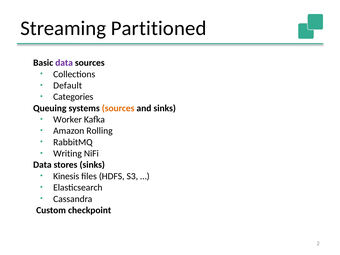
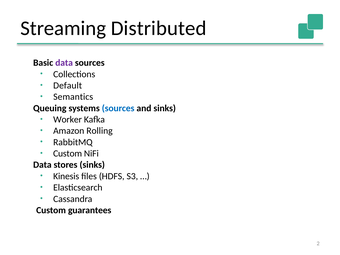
Partitioned: Partitioned -> Distributed
Categories: Categories -> Semantics
sources at (118, 108) colour: orange -> blue
Writing at (68, 154): Writing -> Custom
checkpoint: checkpoint -> guarantees
